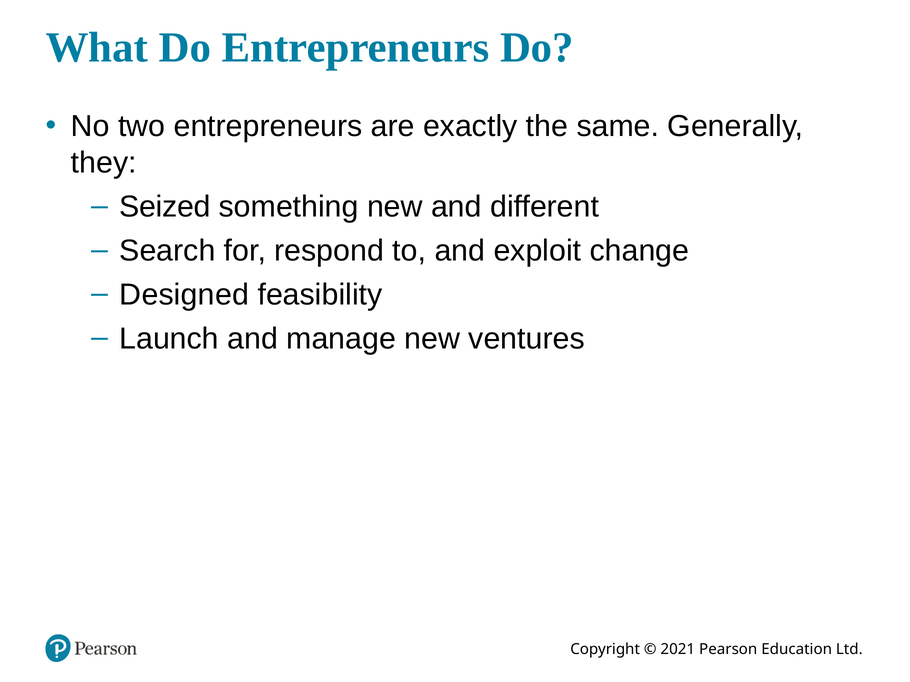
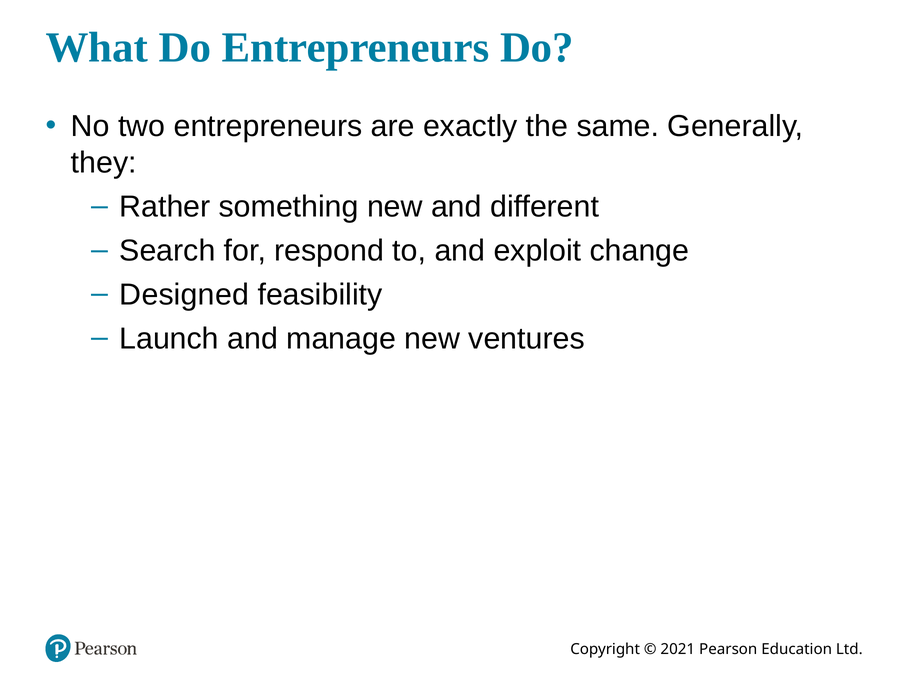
Seized: Seized -> Rather
